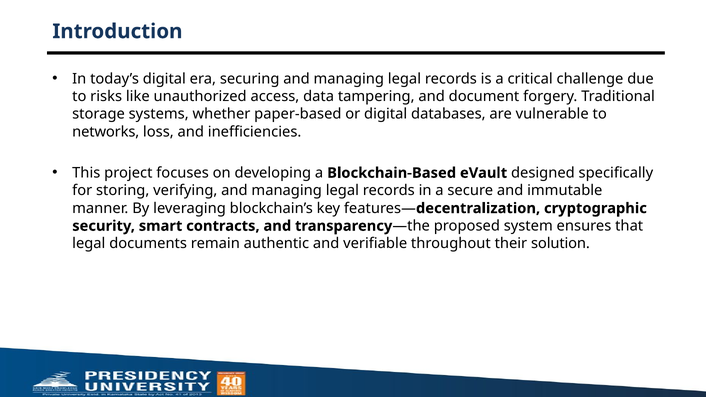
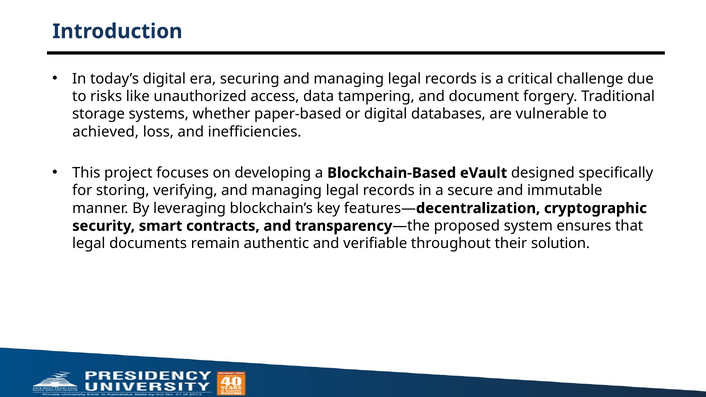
networks: networks -> achieved
